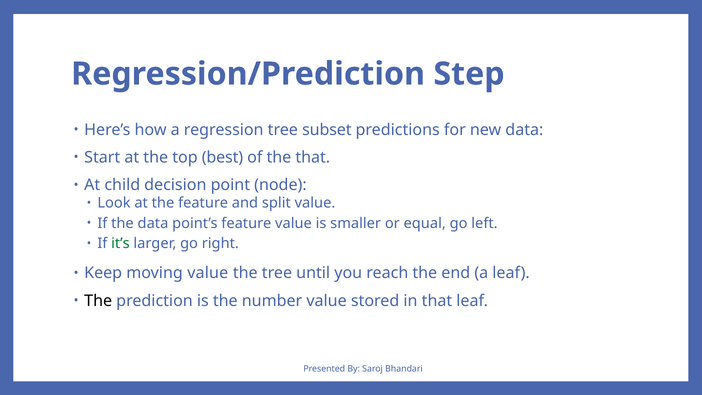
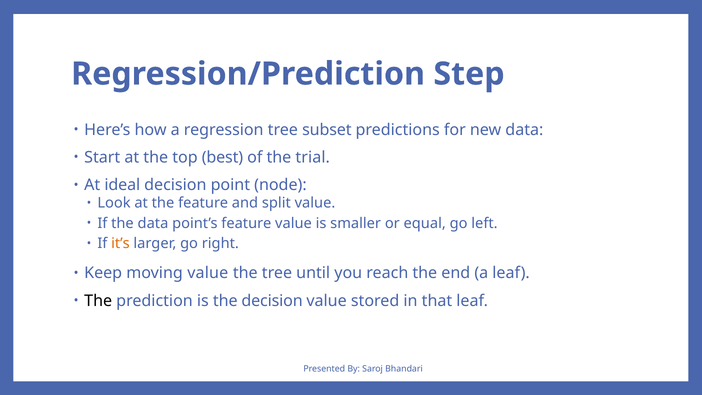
the that: that -> trial
child: child -> ideal
it’s colour: green -> orange
the number: number -> decision
